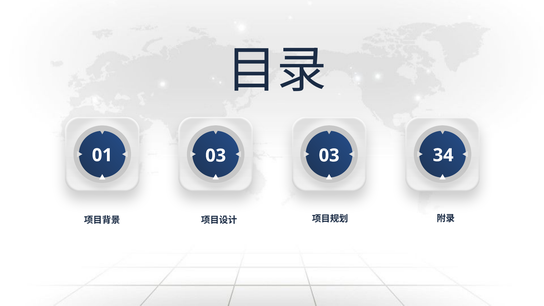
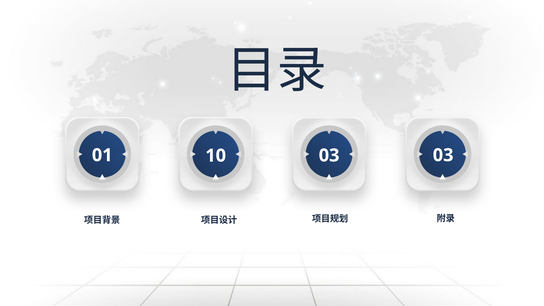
01 03: 03 -> 10
03 34: 34 -> 03
